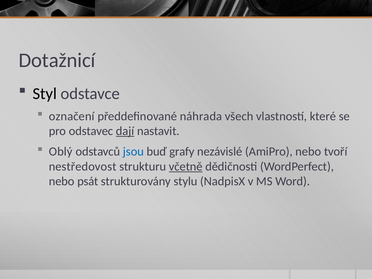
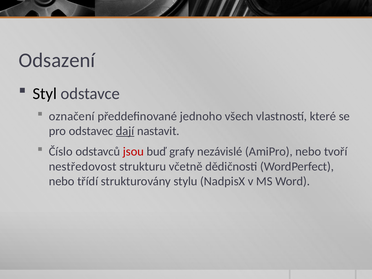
Dotažnicí: Dotažnicí -> Odsazení
náhrada: náhrada -> jednoho
Oblý: Oblý -> Číslo
jsou colour: blue -> red
včetně underline: present -> none
psát: psát -> třídí
